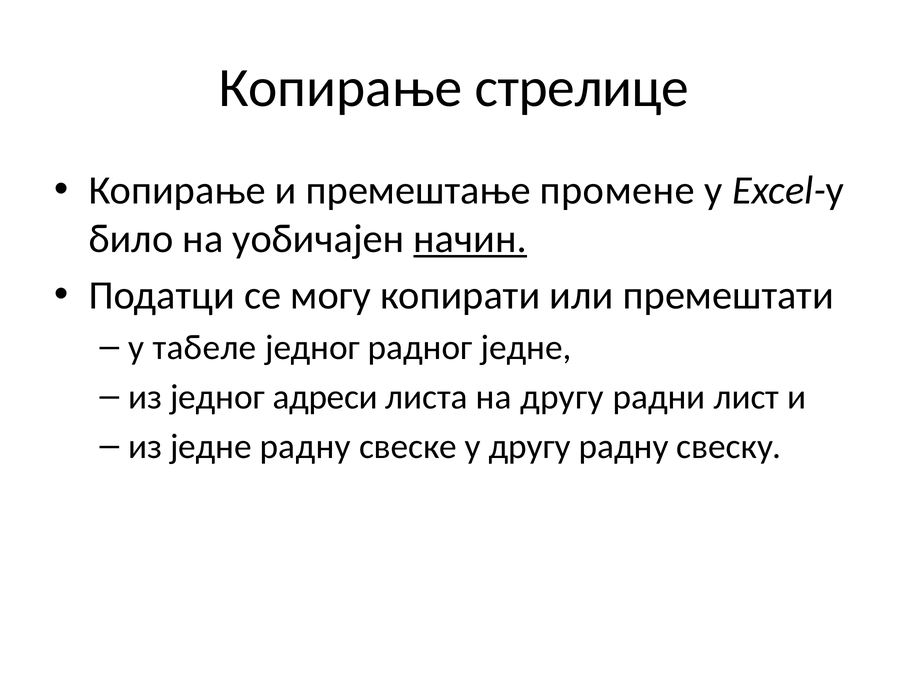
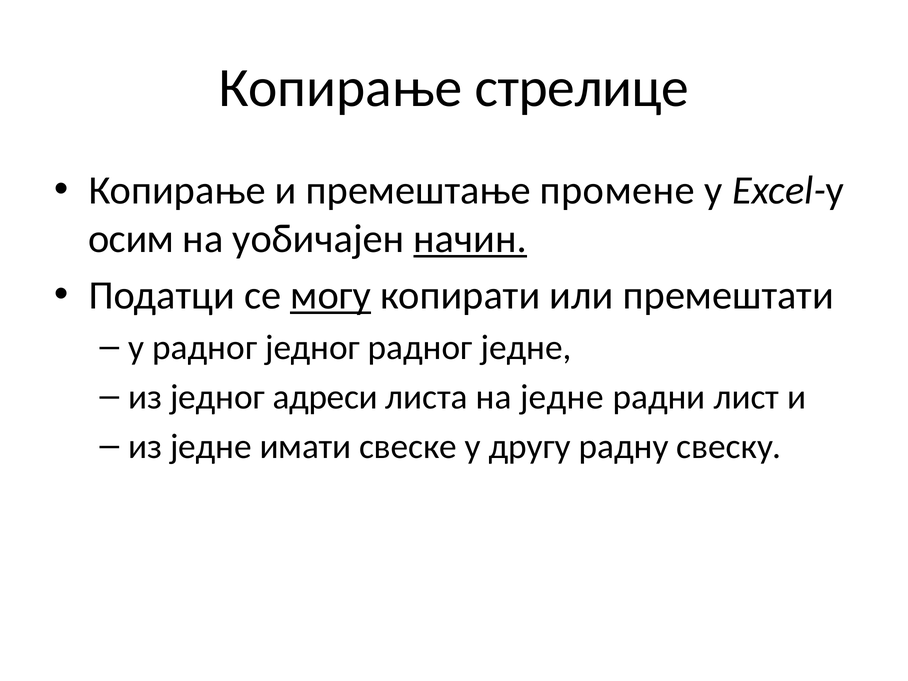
било: било -> осим
могу underline: none -> present
у табеле: табеле -> радног
на другу: другу -> једне
једне радну: радну -> имати
